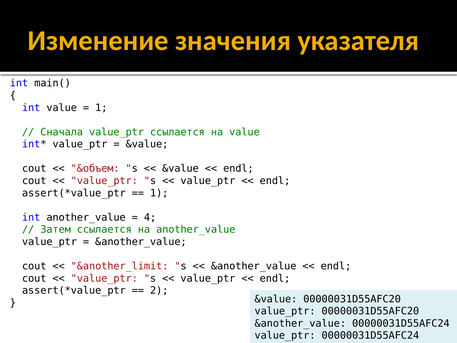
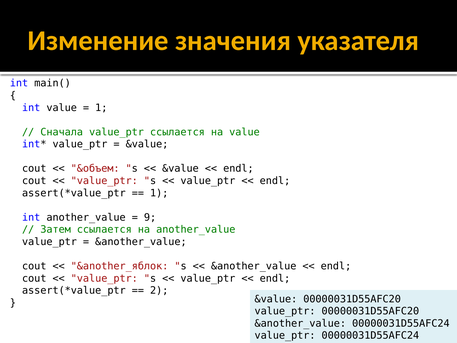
4: 4 -> 9
&another_limit: &another_limit -> &another_яблок
